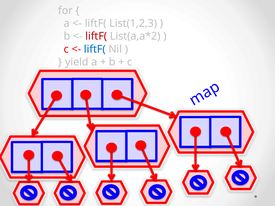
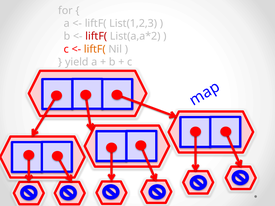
liftF( at (95, 49) colour: blue -> orange
